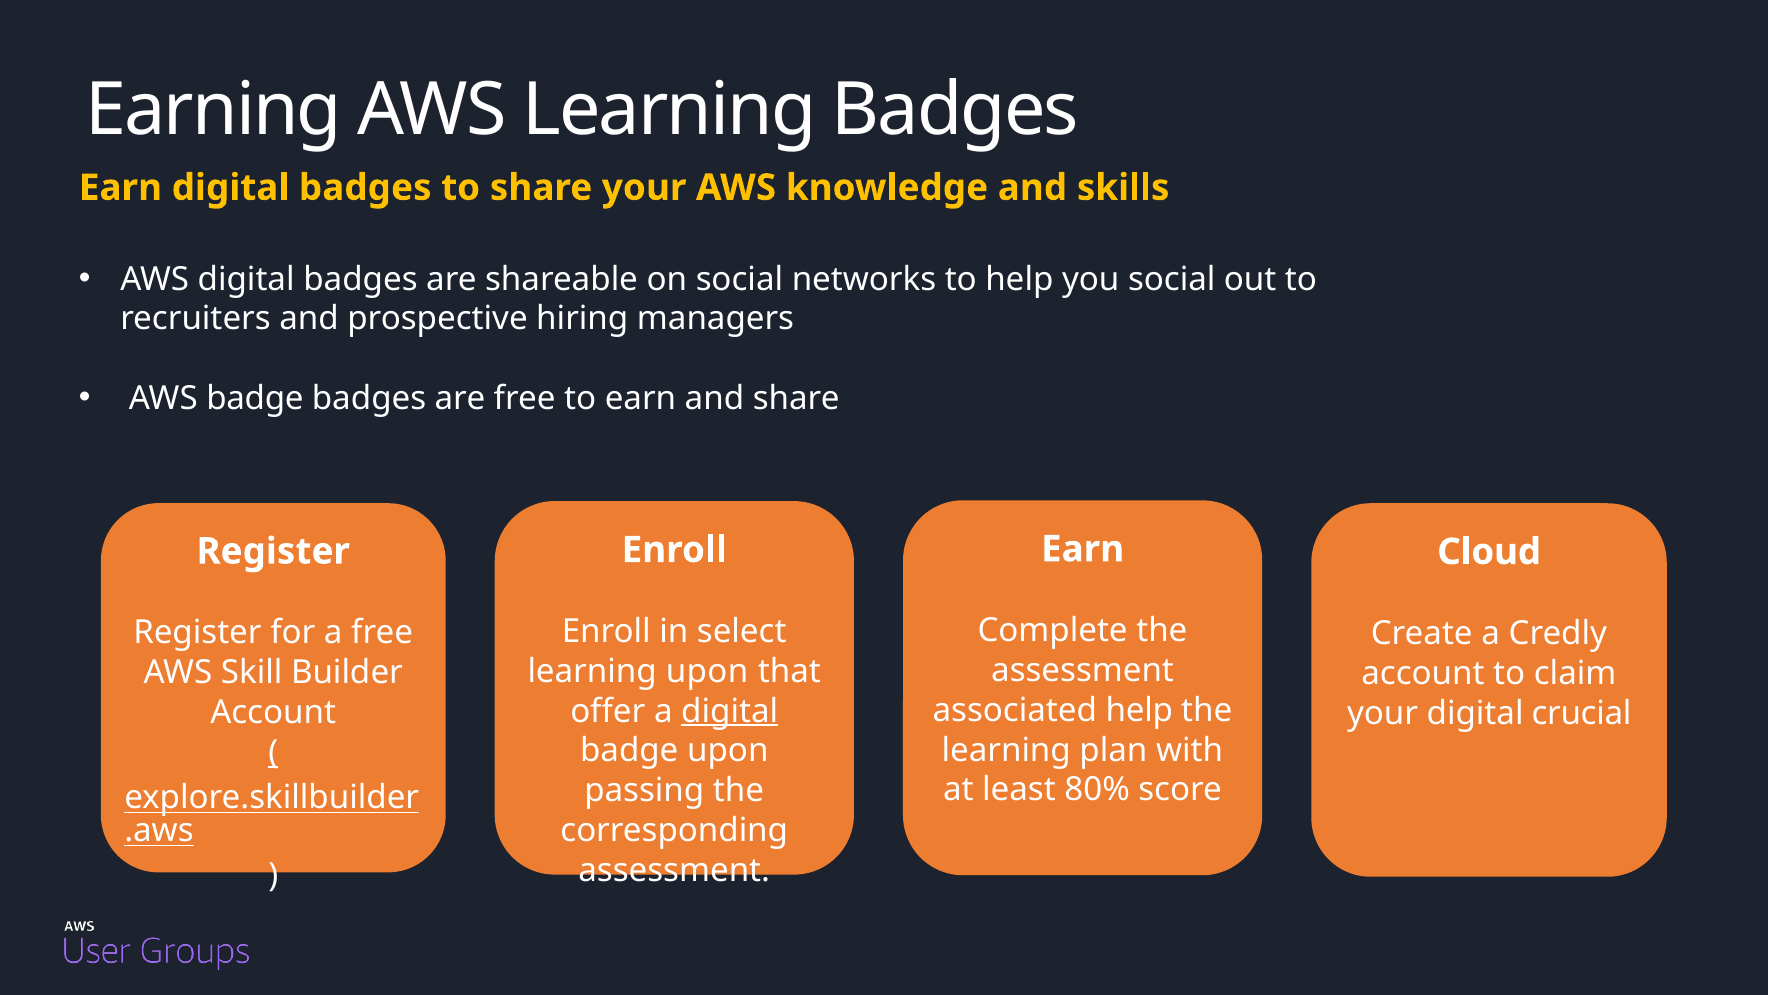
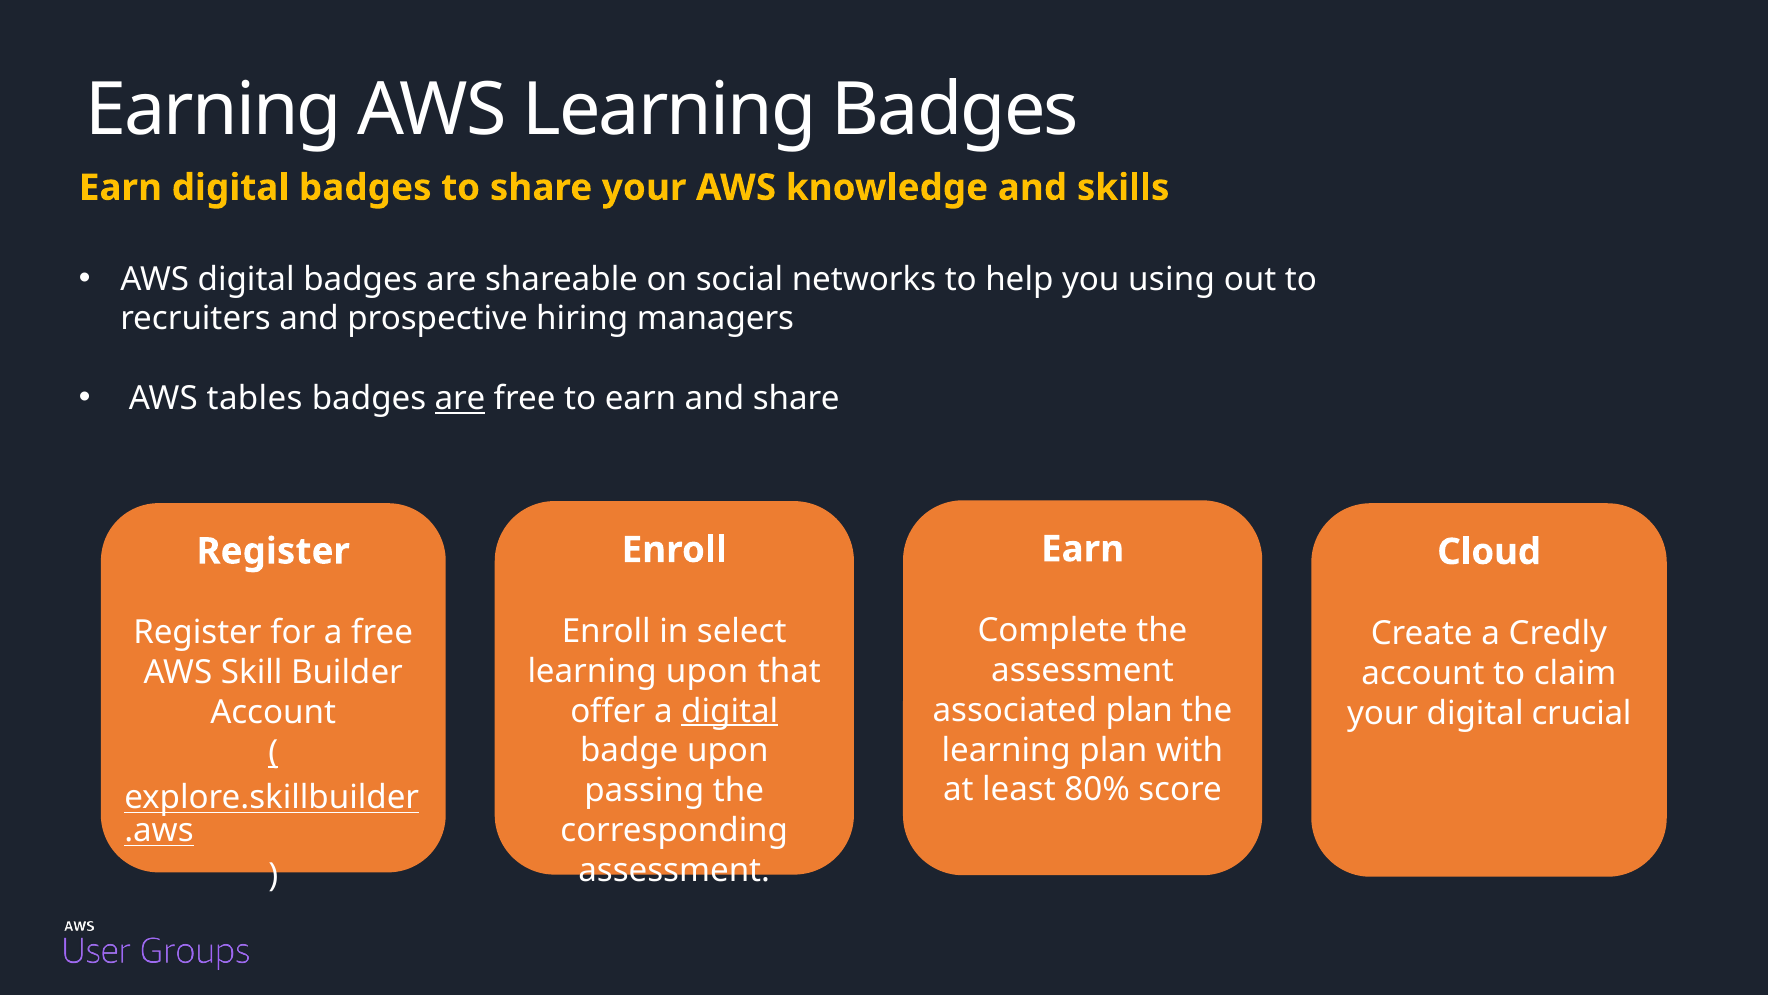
you social: social -> using
AWS badge: badge -> tables
are at (460, 398) underline: none -> present
associated help: help -> plan
